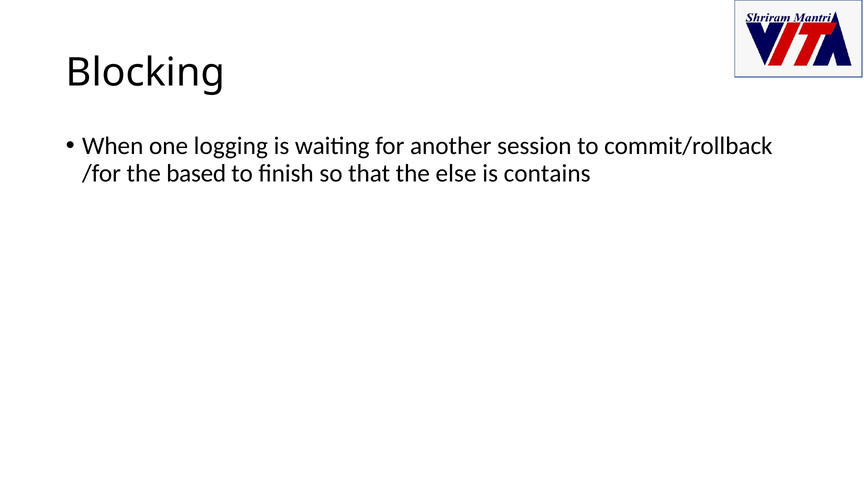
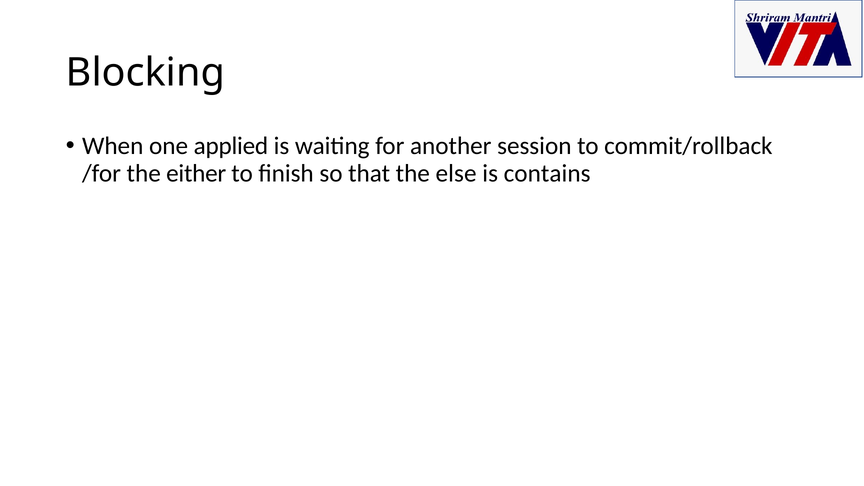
logging: logging -> applied
based: based -> either
